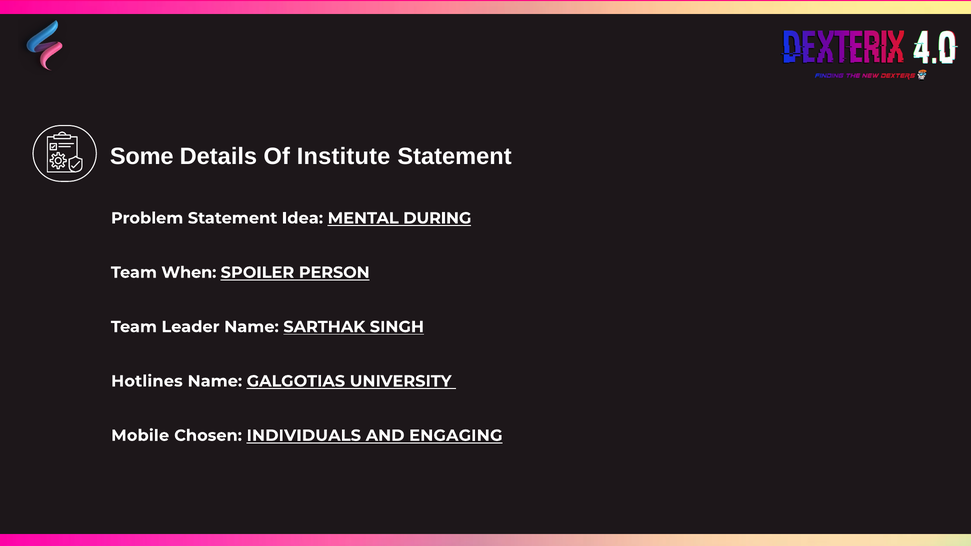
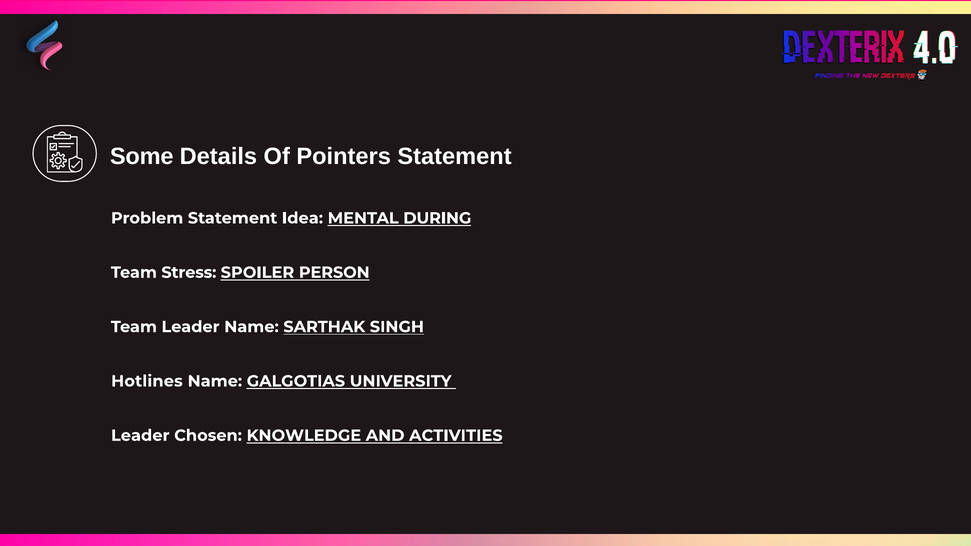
Institute: Institute -> Pointers
When: When -> Stress
Mobile at (140, 436): Mobile -> Leader
INDIVIDUALS: INDIVIDUALS -> KNOWLEDGE
ENGAGING: ENGAGING -> ACTIVITIES
